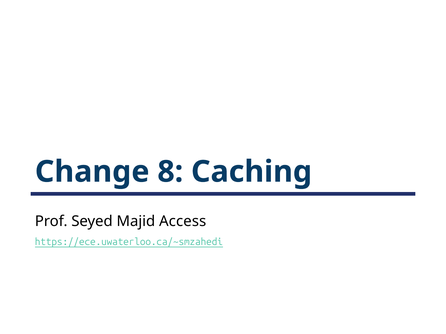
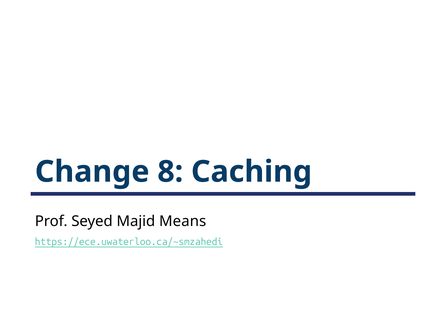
Access: Access -> Means
